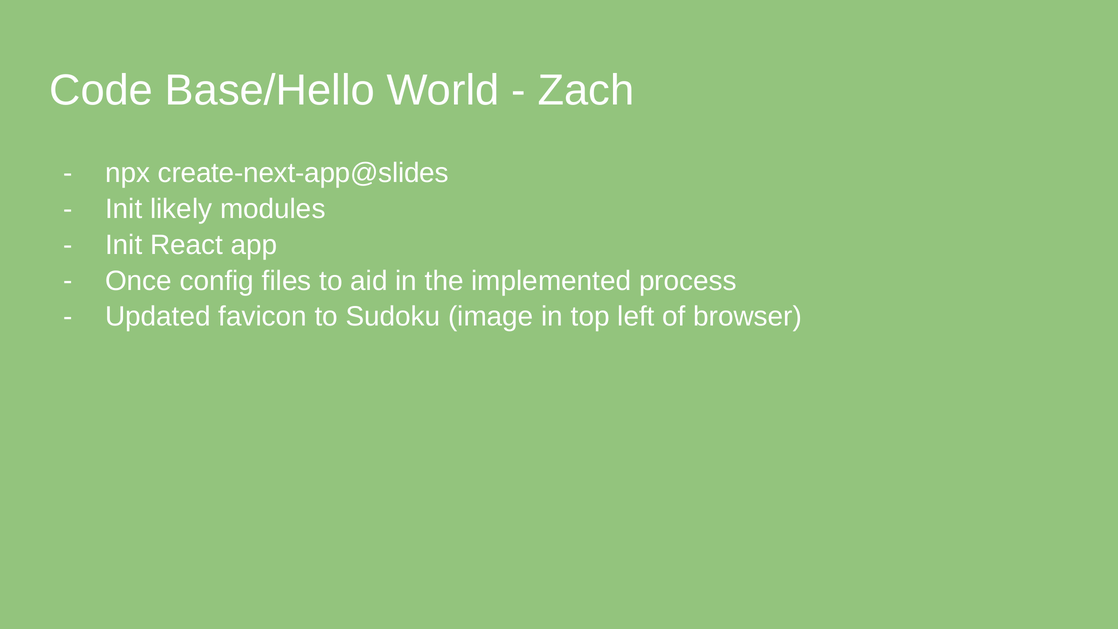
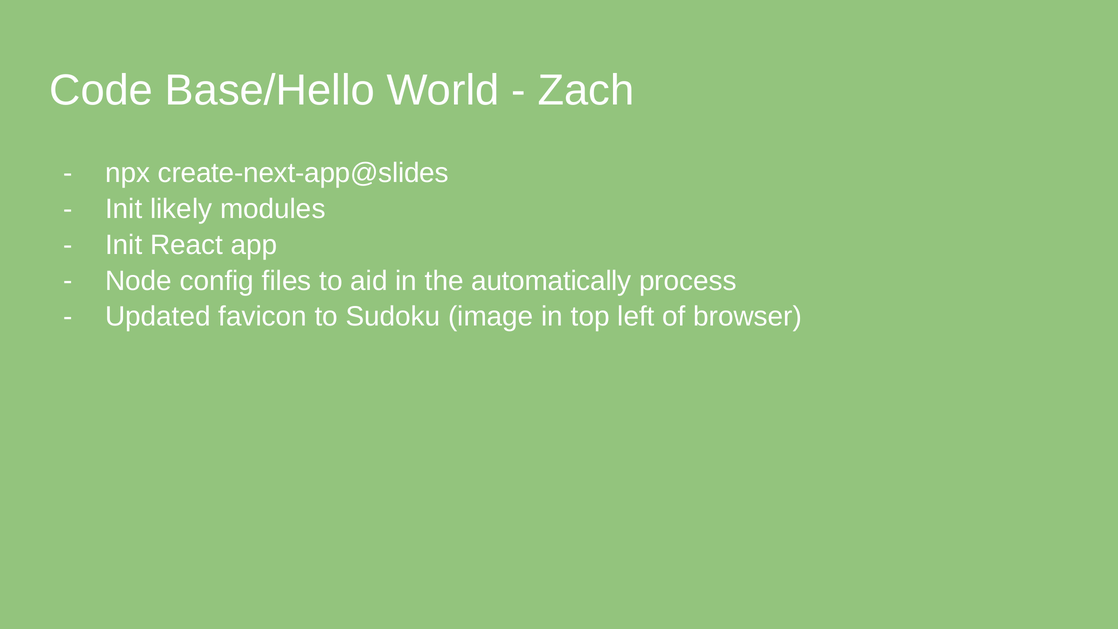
Once: Once -> Node
implemented: implemented -> automatically
